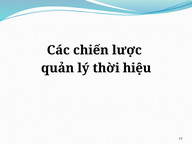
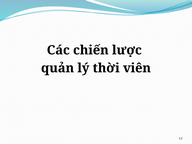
hiệu: hiệu -> viên
